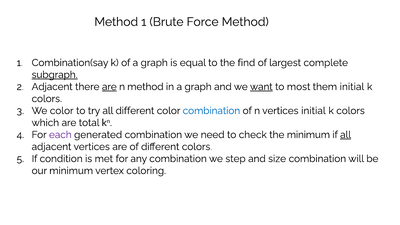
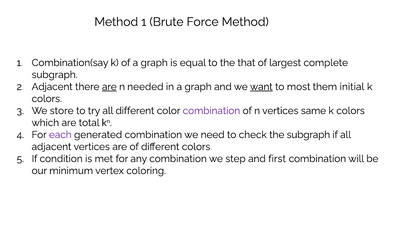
find: find -> that
subgraph at (55, 75) underline: present -> none
n method: method -> needed
We color: color -> store
combination at (211, 111) colour: blue -> purple
vertices initial: initial -> same
the minimum: minimum -> subgraph
all at (346, 135) underline: present -> none
size: size -> first
